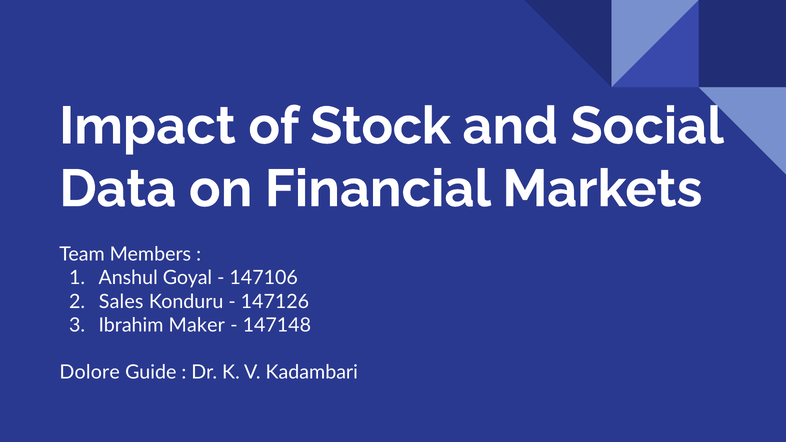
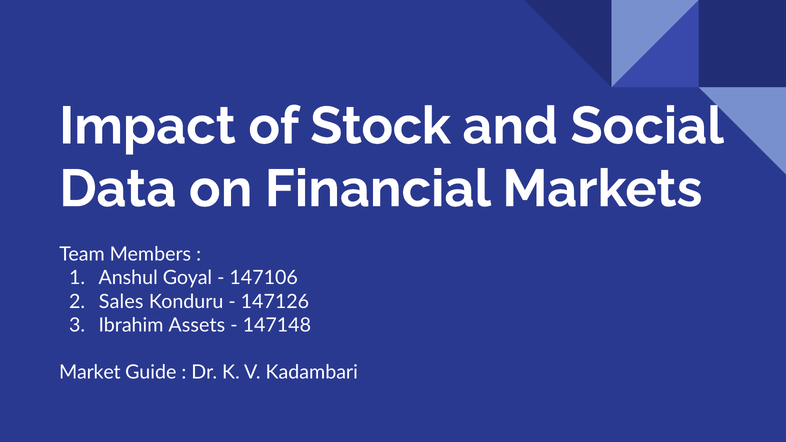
Maker: Maker -> Assets
Dolore: Dolore -> Market
